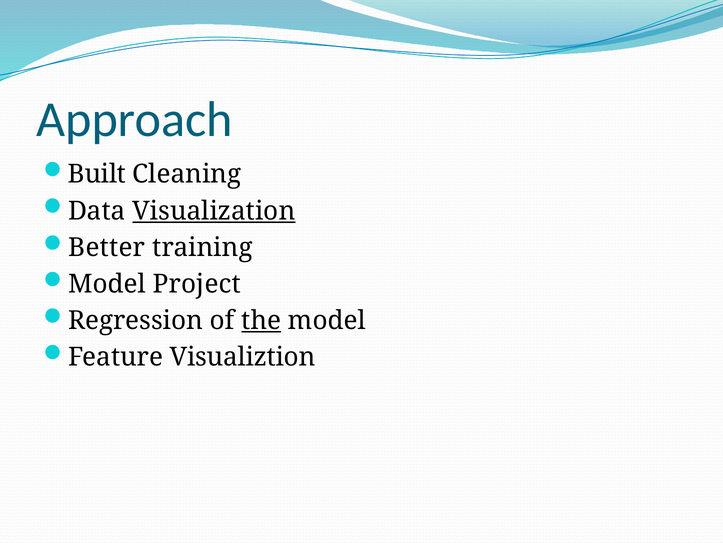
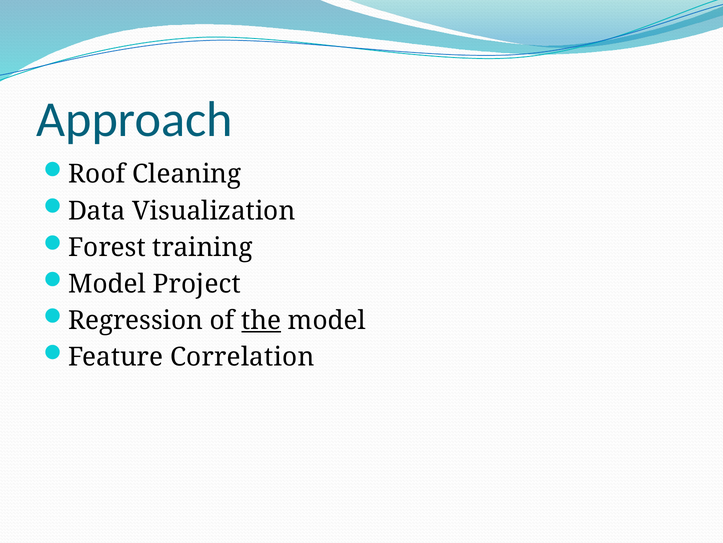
Built: Built -> Roof
Visualization underline: present -> none
Better: Better -> Forest
Visualiztion: Visualiztion -> Correlation
